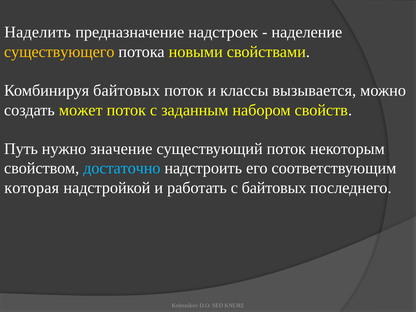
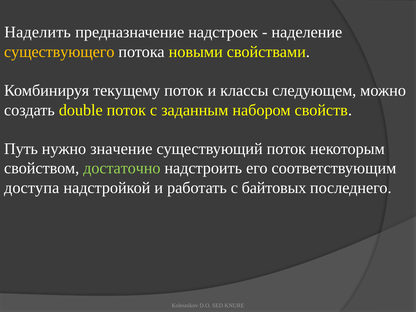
Комбинируя байтовых: байтовых -> текущему
вызывается: вызывается -> следующем
может: может -> double
достаточно colour: light blue -> light green
которая: которая -> доступа
